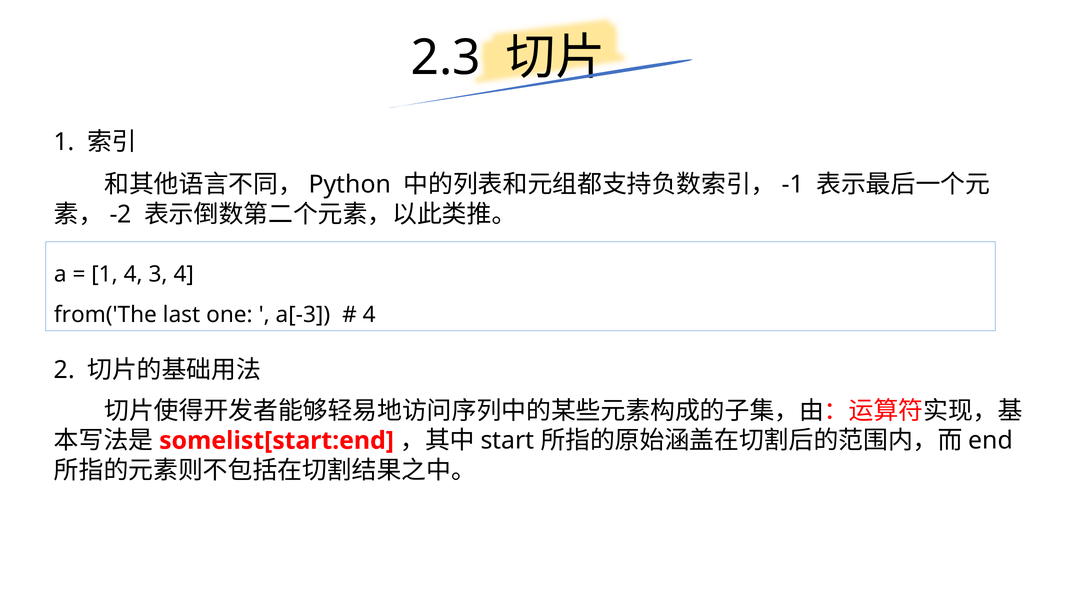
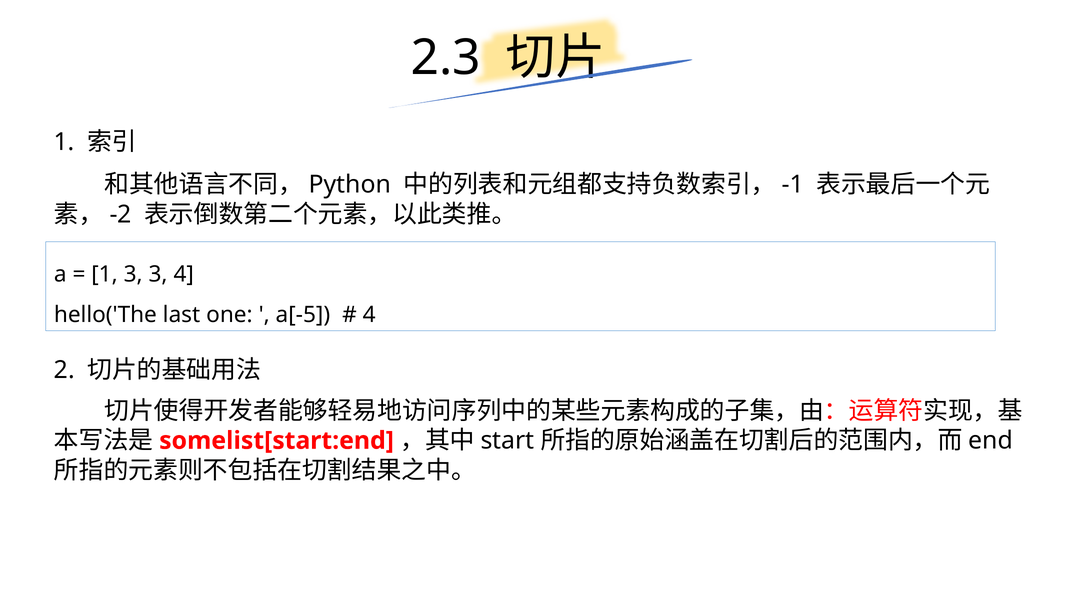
1 4: 4 -> 3
from('The: from('The -> hello('The
a[-3: a[-3 -> a[-5
